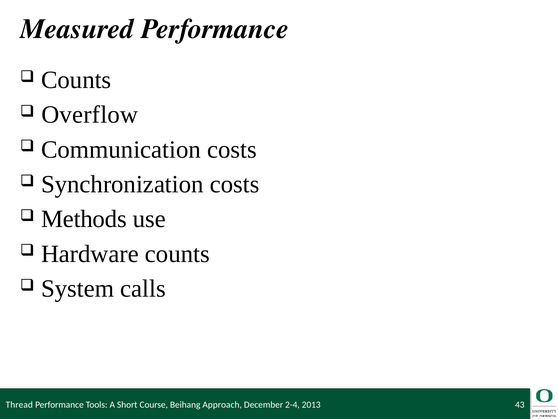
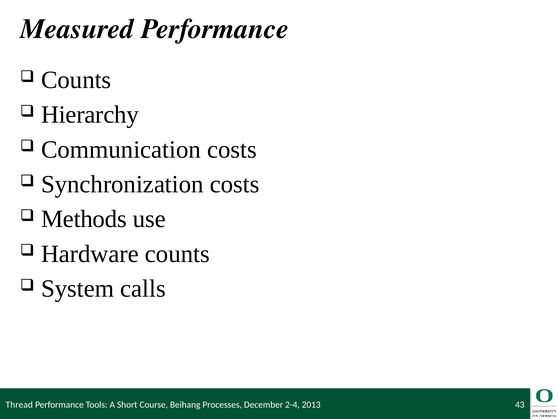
Overflow: Overflow -> Hierarchy
Approach: Approach -> Processes
